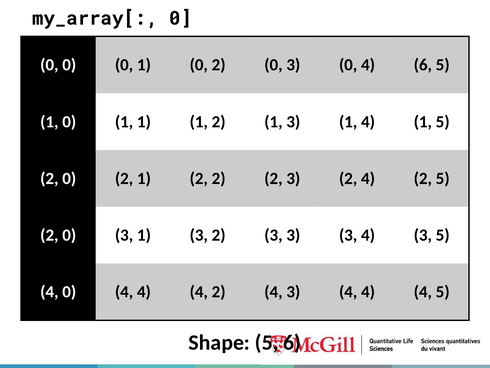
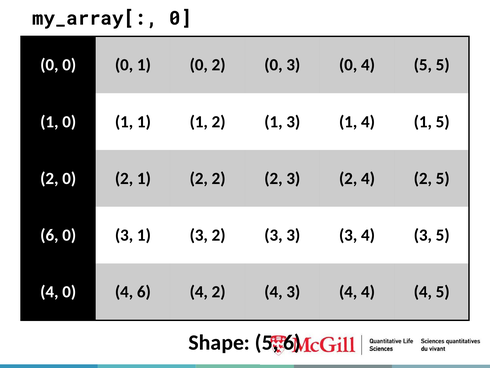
0 4 6: 6 -> 5
2 at (49, 235): 2 -> 6
0 4 4: 4 -> 6
